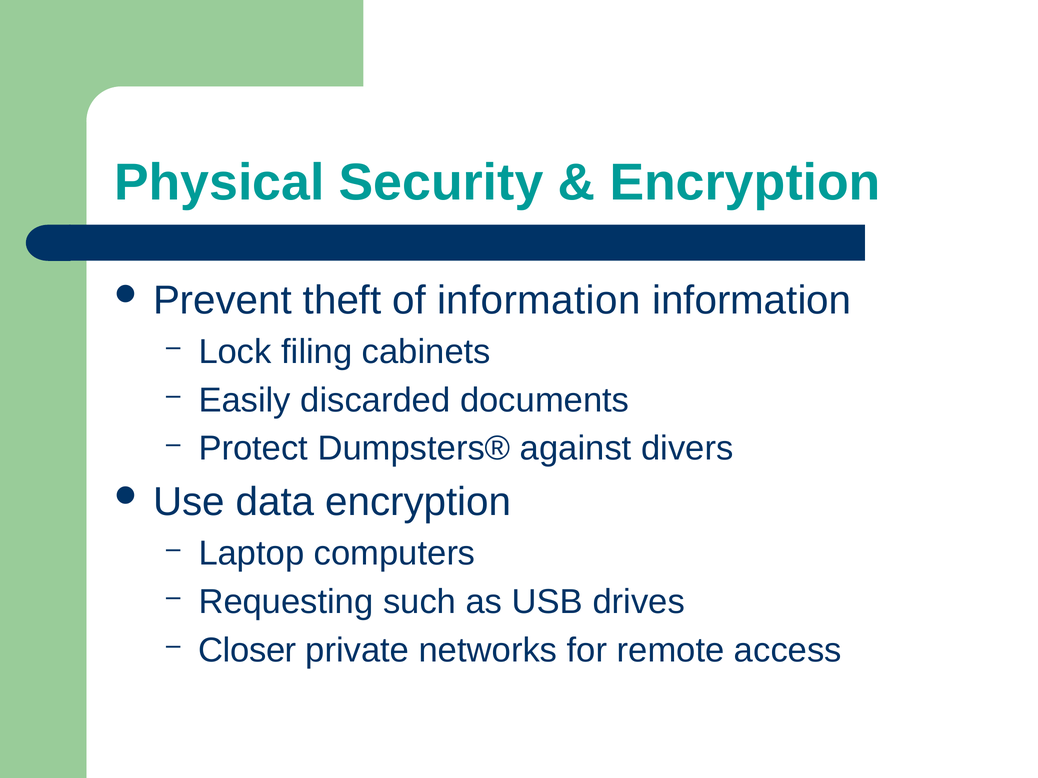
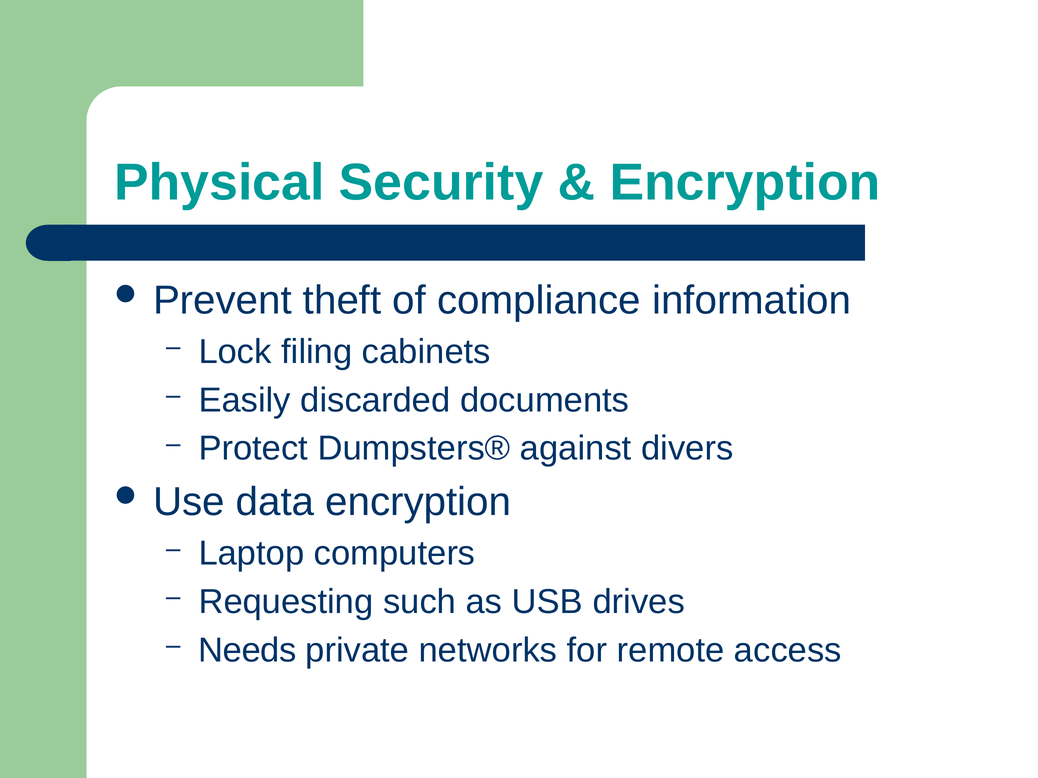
of information: information -> compliance
Closer: Closer -> Needs
